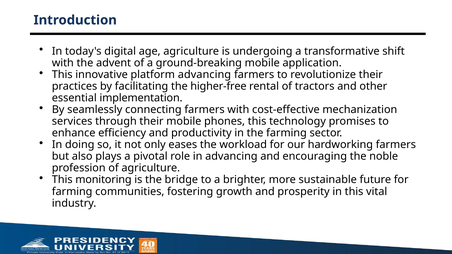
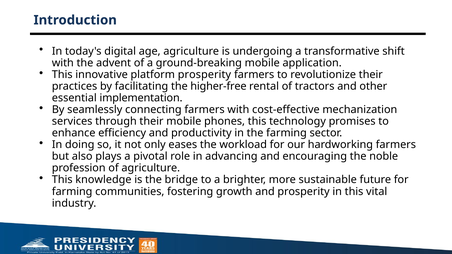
platform advancing: advancing -> prosperity
monitoring: monitoring -> knowledge
